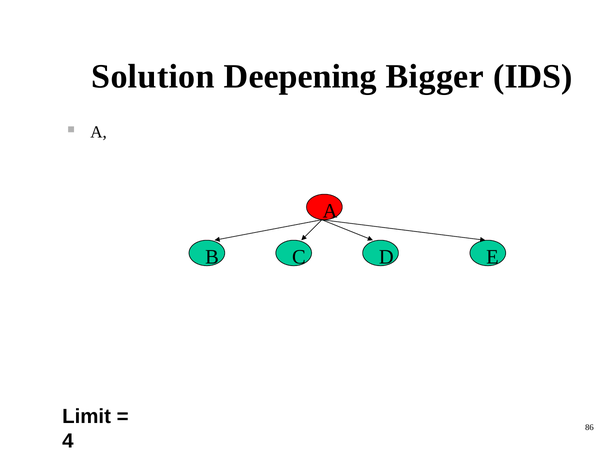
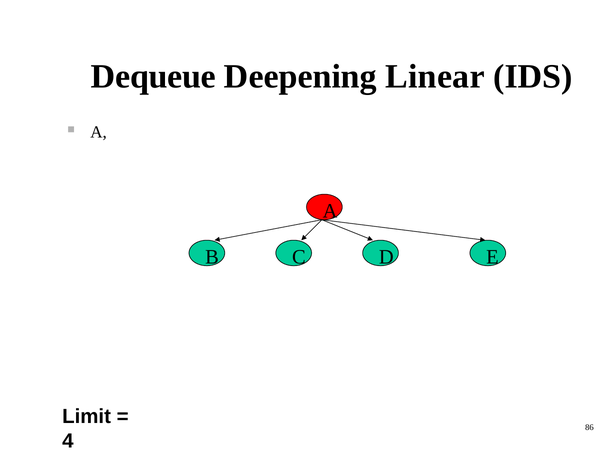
Solution: Solution -> Dequeue
Bigger: Bigger -> Linear
